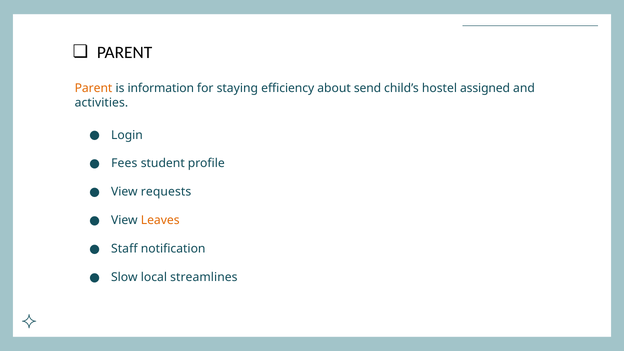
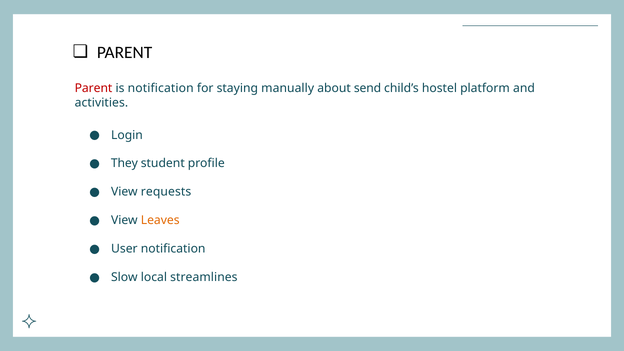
Parent at (94, 88) colour: orange -> red
is information: information -> notification
efficiency: efficiency -> manually
assigned: assigned -> platform
Fees: Fees -> They
Staff: Staff -> User
